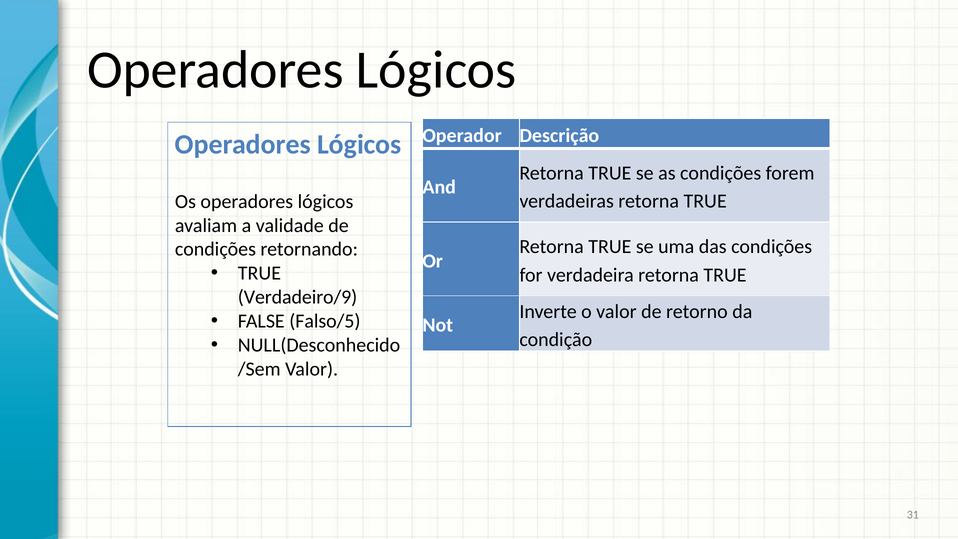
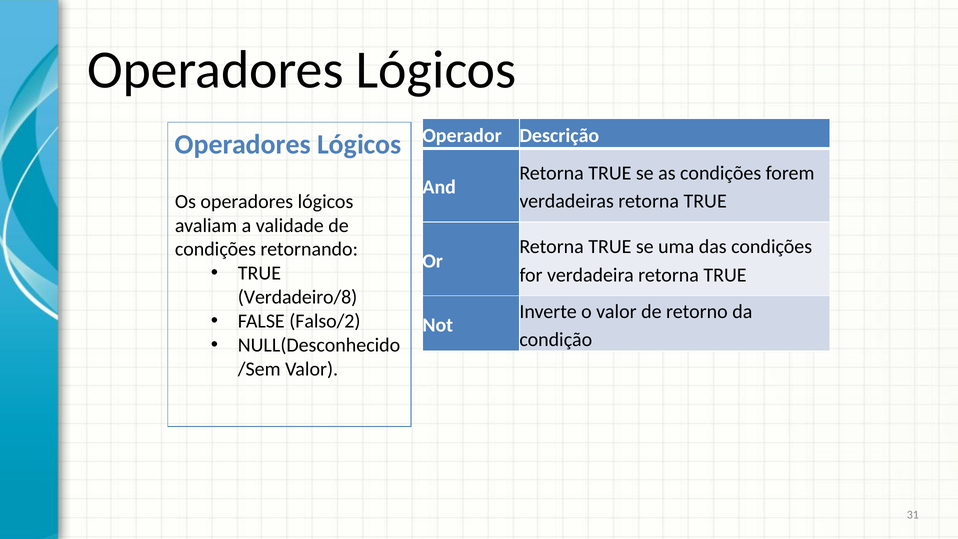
Verdadeiro/9: Verdadeiro/9 -> Verdadeiro/8
Falso/5: Falso/5 -> Falso/2
